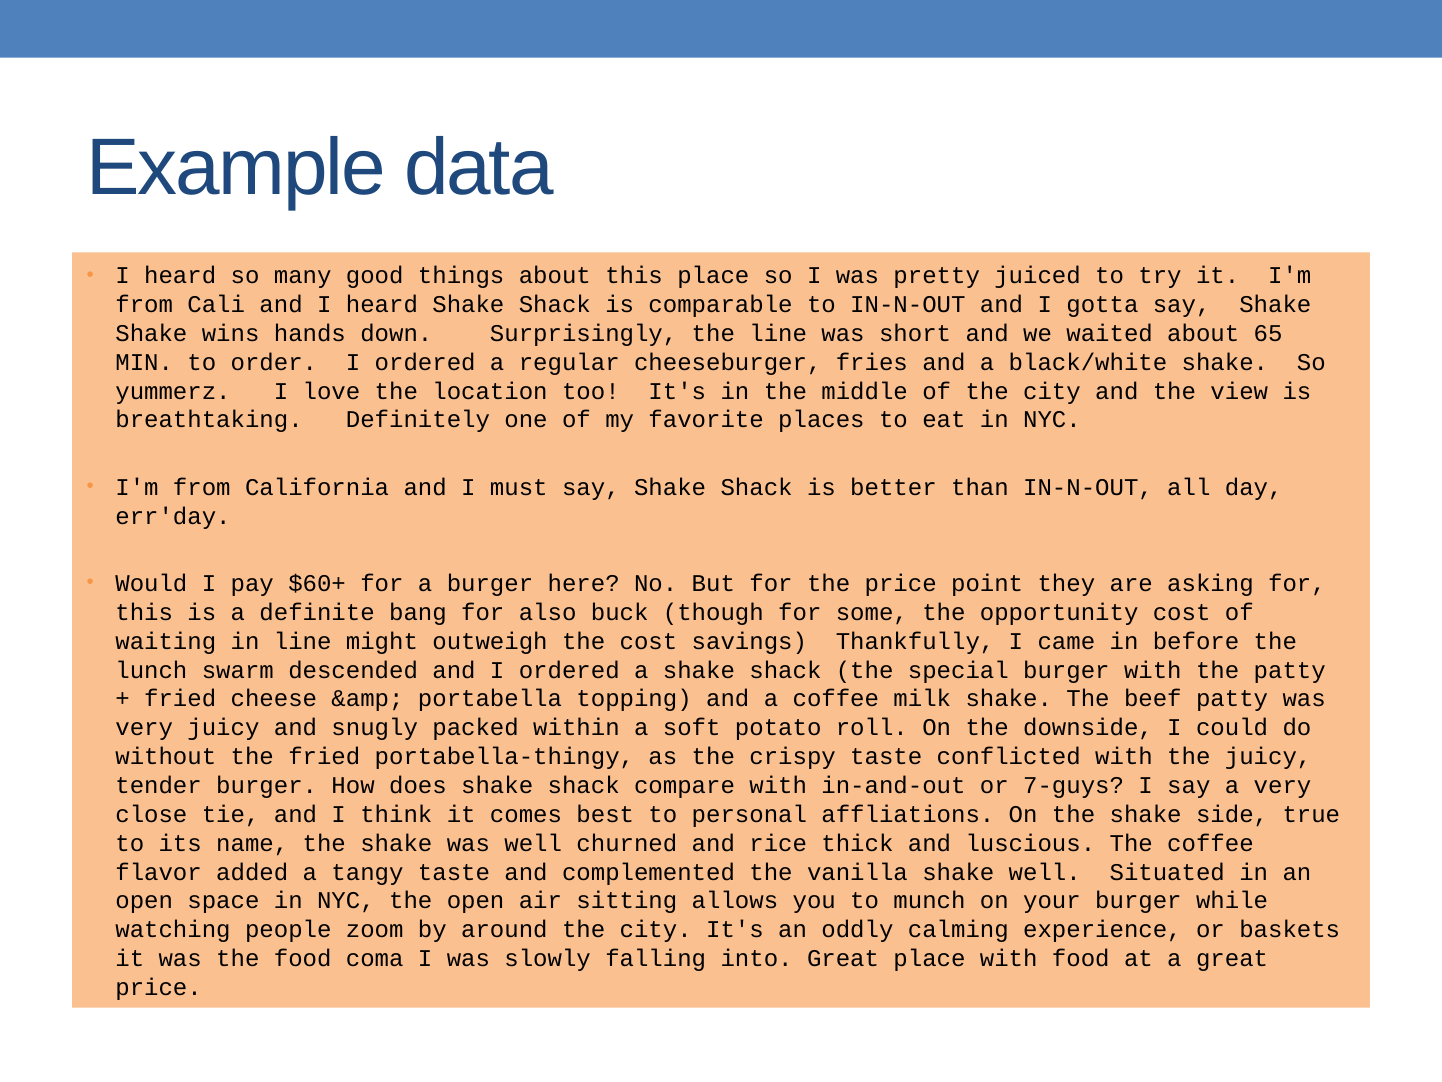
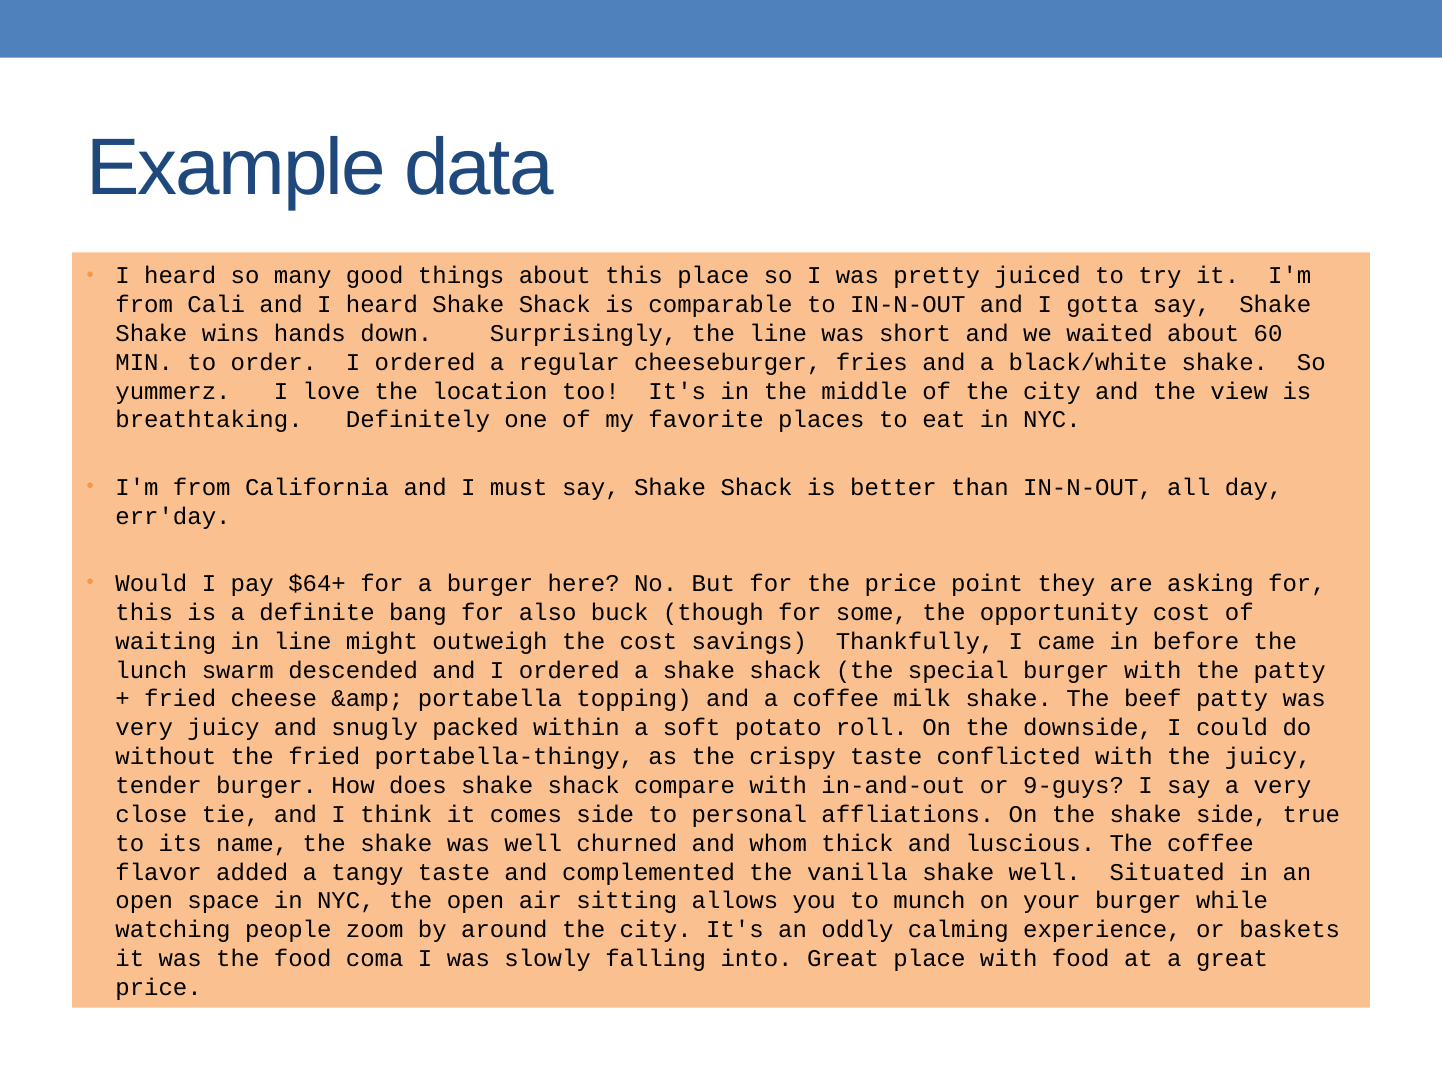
65: 65 -> 60
$60+: $60+ -> $64+
7-guys: 7-guys -> 9-guys
comes best: best -> side
rice: rice -> whom
